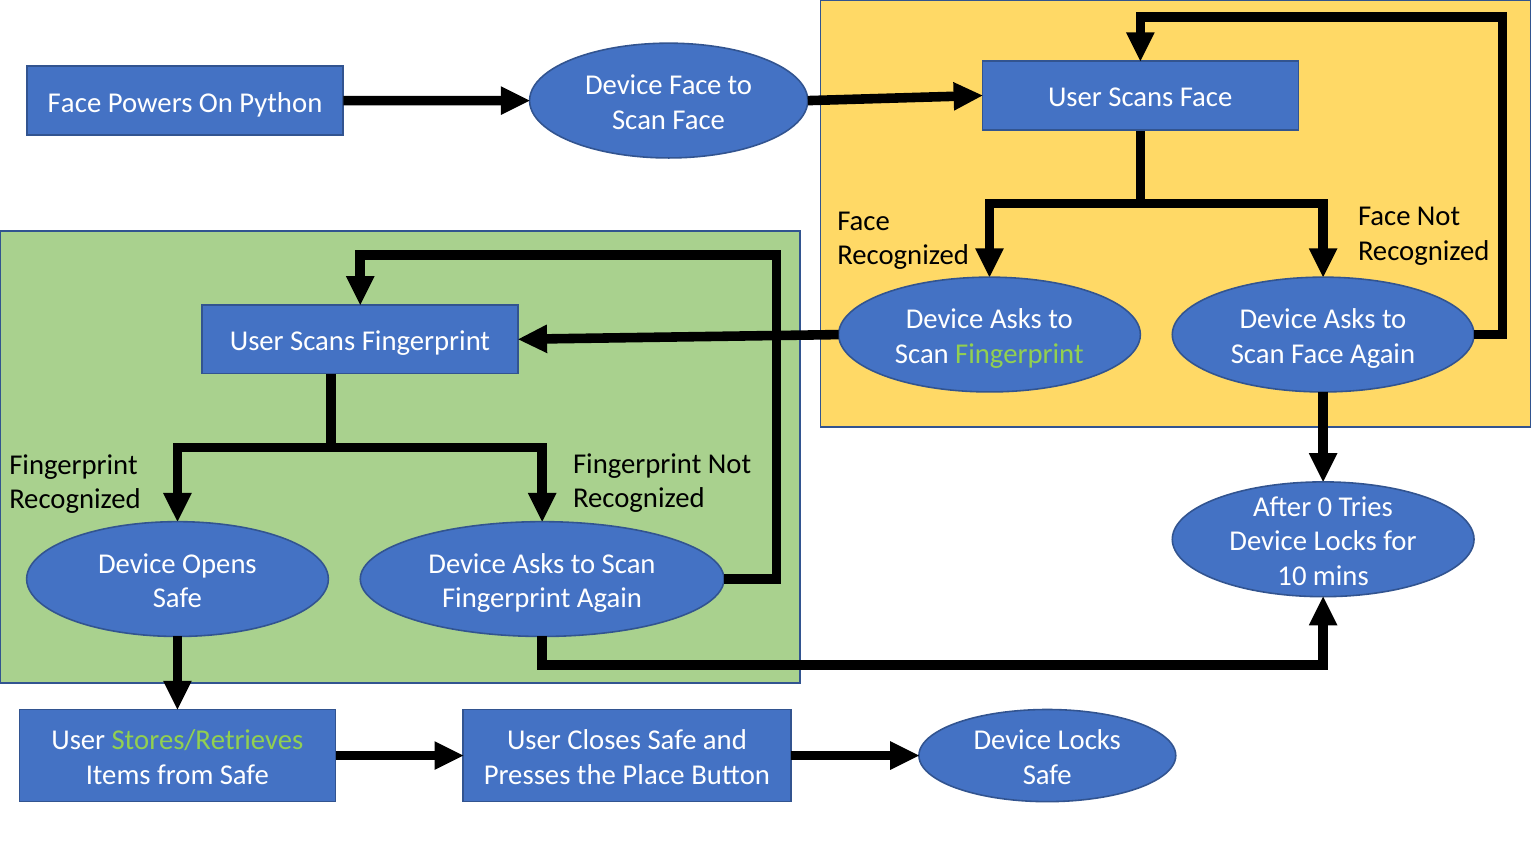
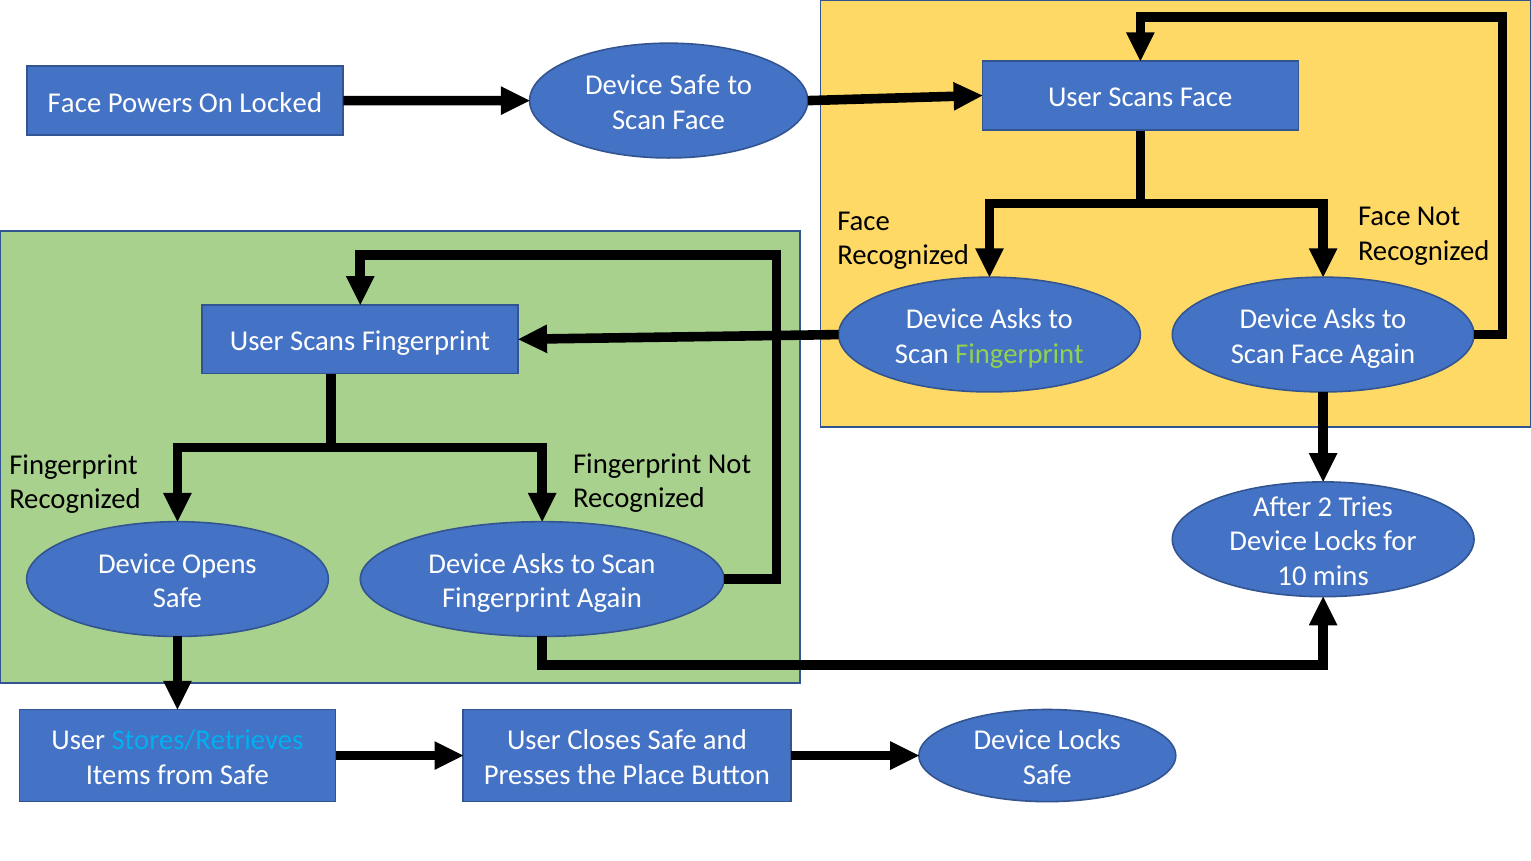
Device Face: Face -> Safe
Python: Python -> Locked
0: 0 -> 2
Stores/Retrieves colour: light green -> light blue
